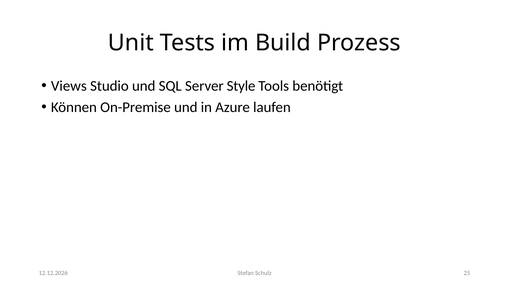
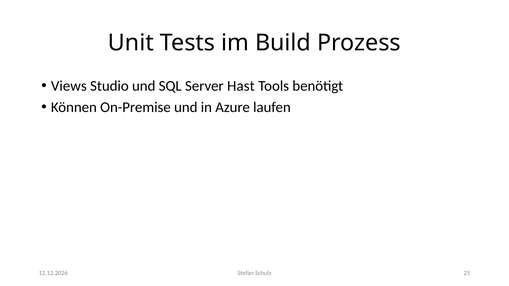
Style: Style -> Hast
